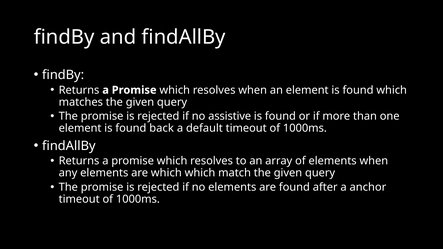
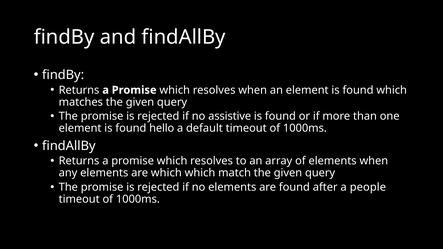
back: back -> hello
anchor: anchor -> people
